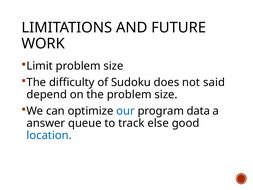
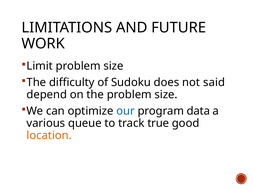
answer: answer -> various
else: else -> true
location colour: blue -> orange
